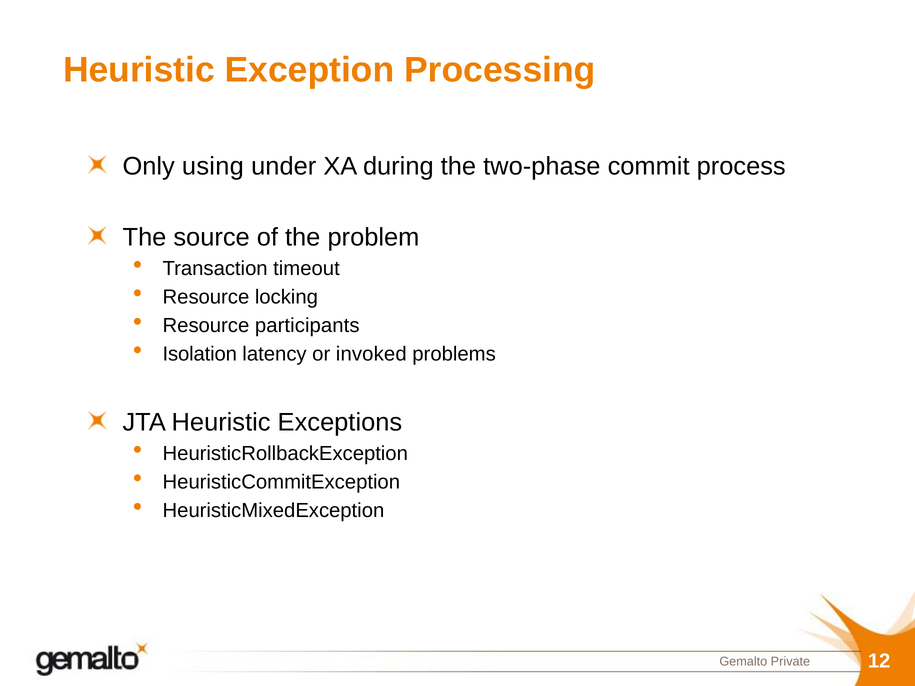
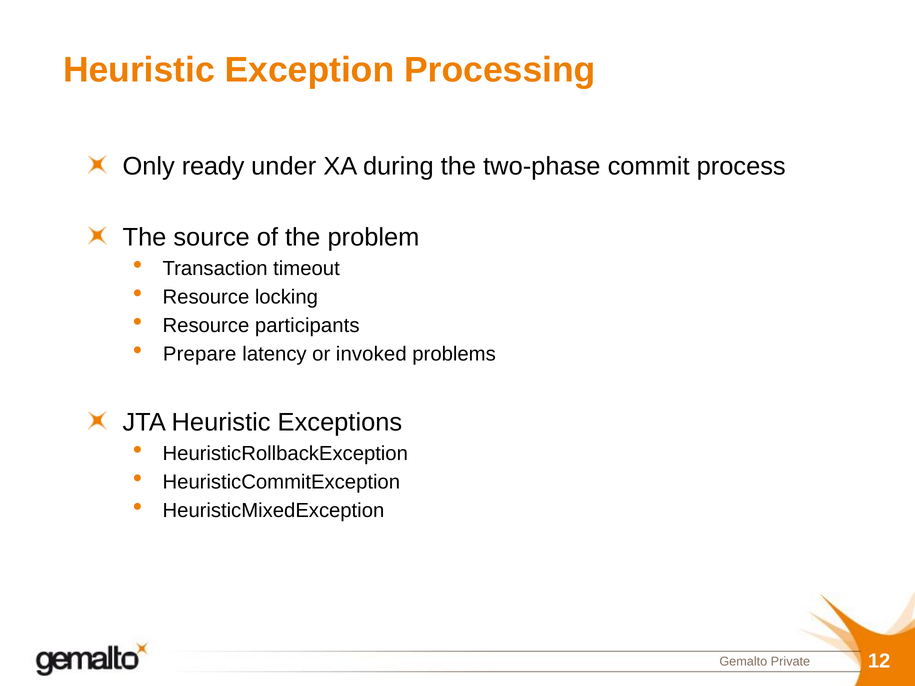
using: using -> ready
Isolation: Isolation -> Prepare
